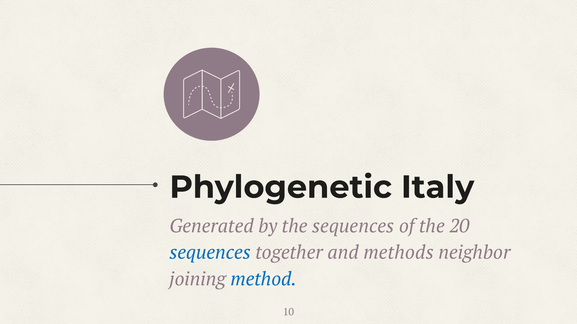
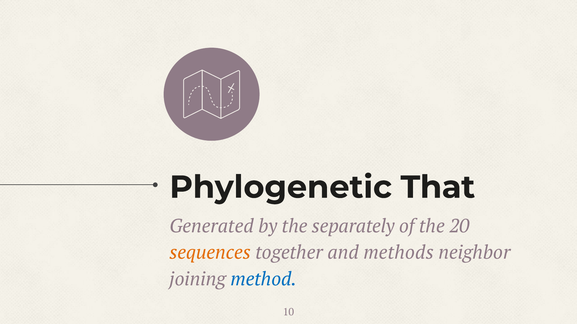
Italy: Italy -> That
the sequences: sequences -> separately
sequences at (210, 253) colour: blue -> orange
